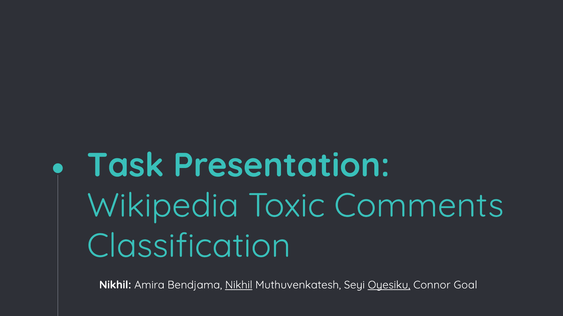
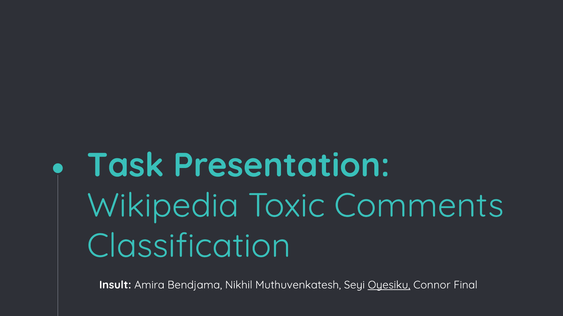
Nikhil at (115, 285): Nikhil -> Insult
Nikhil at (239, 285) underline: present -> none
Goal: Goal -> Final
